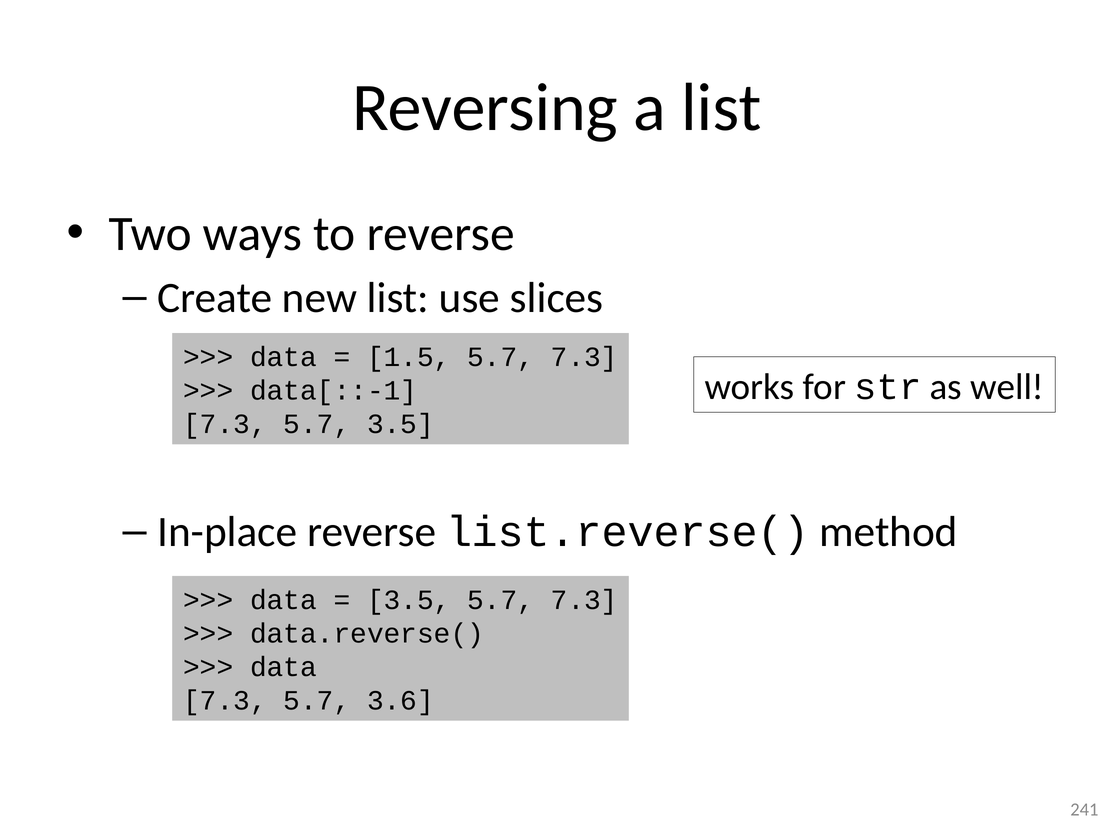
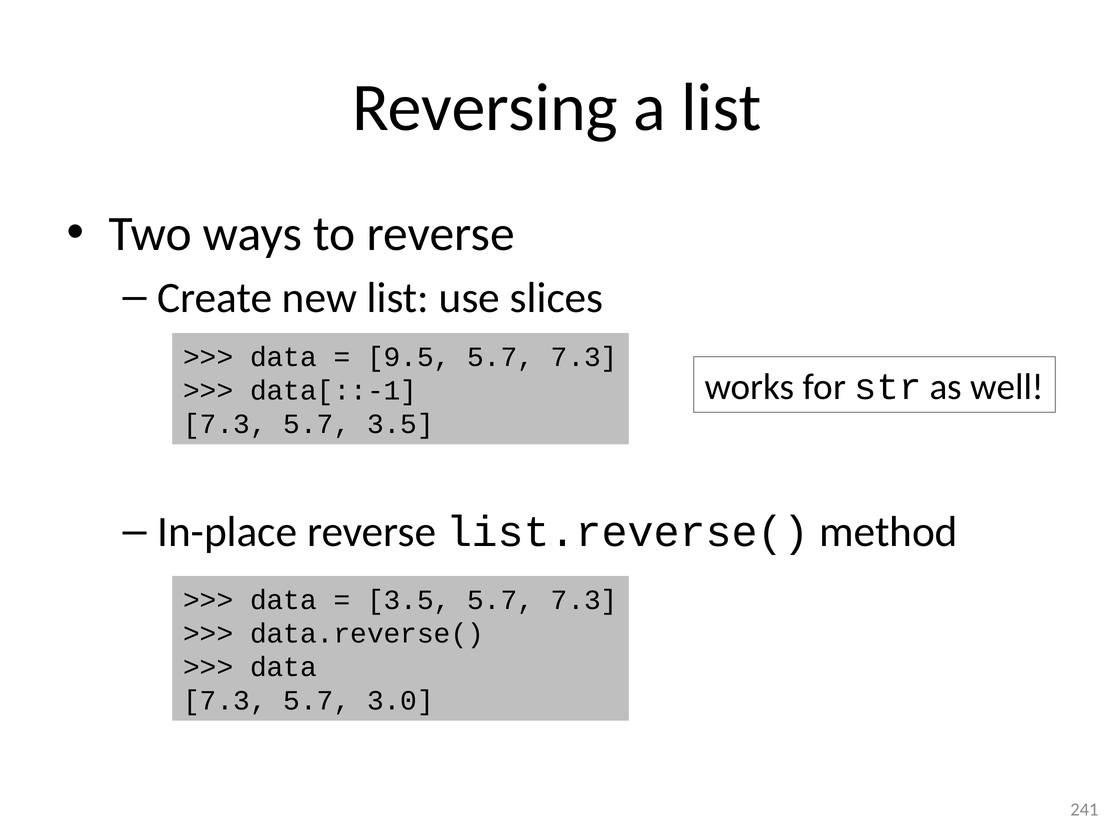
1.5: 1.5 -> 9.5
3.6: 3.6 -> 3.0
